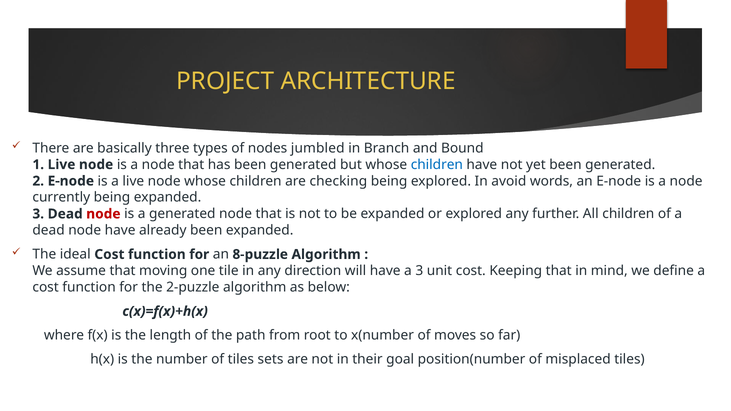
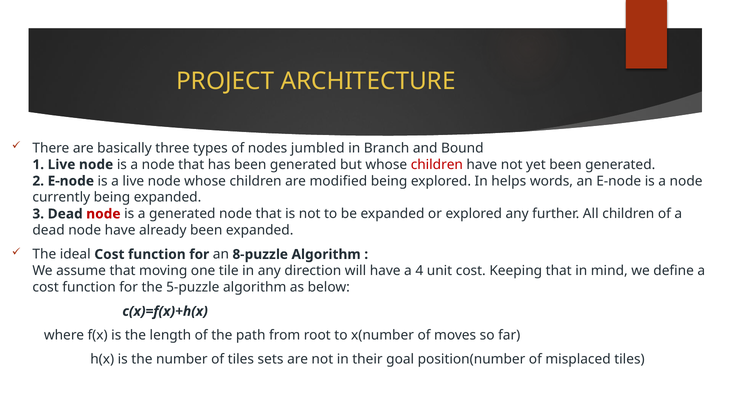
children at (437, 165) colour: blue -> red
checking: checking -> modified
avoid: avoid -> helps
a 3: 3 -> 4
2-puzzle: 2-puzzle -> 5-puzzle
